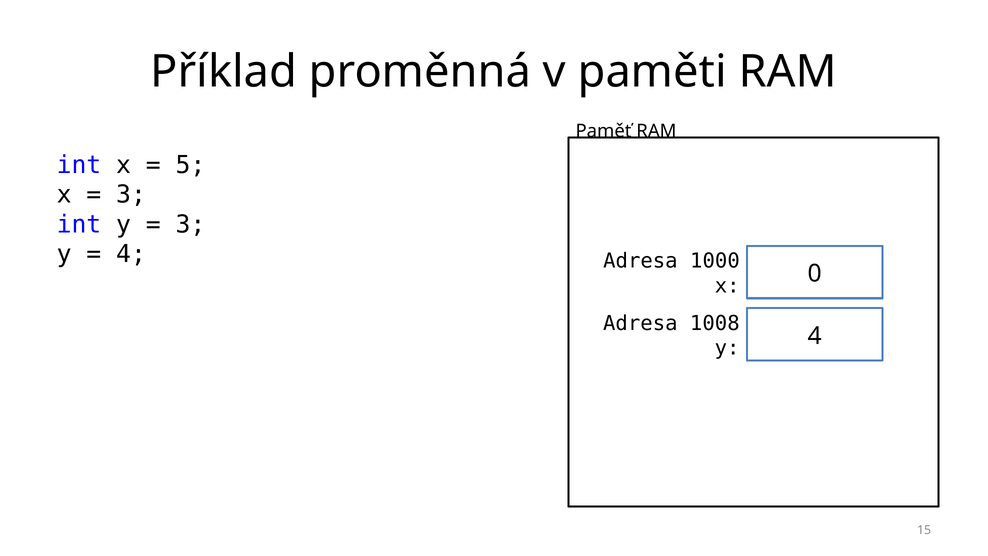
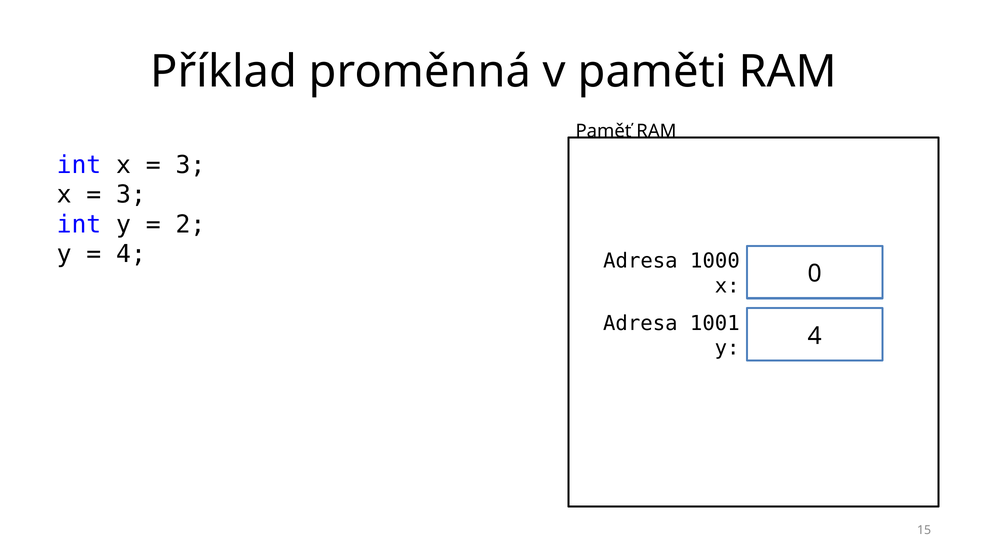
5 at (190, 165): 5 -> 3
3 at (190, 224): 3 -> 2
1008: 1008 -> 1001
